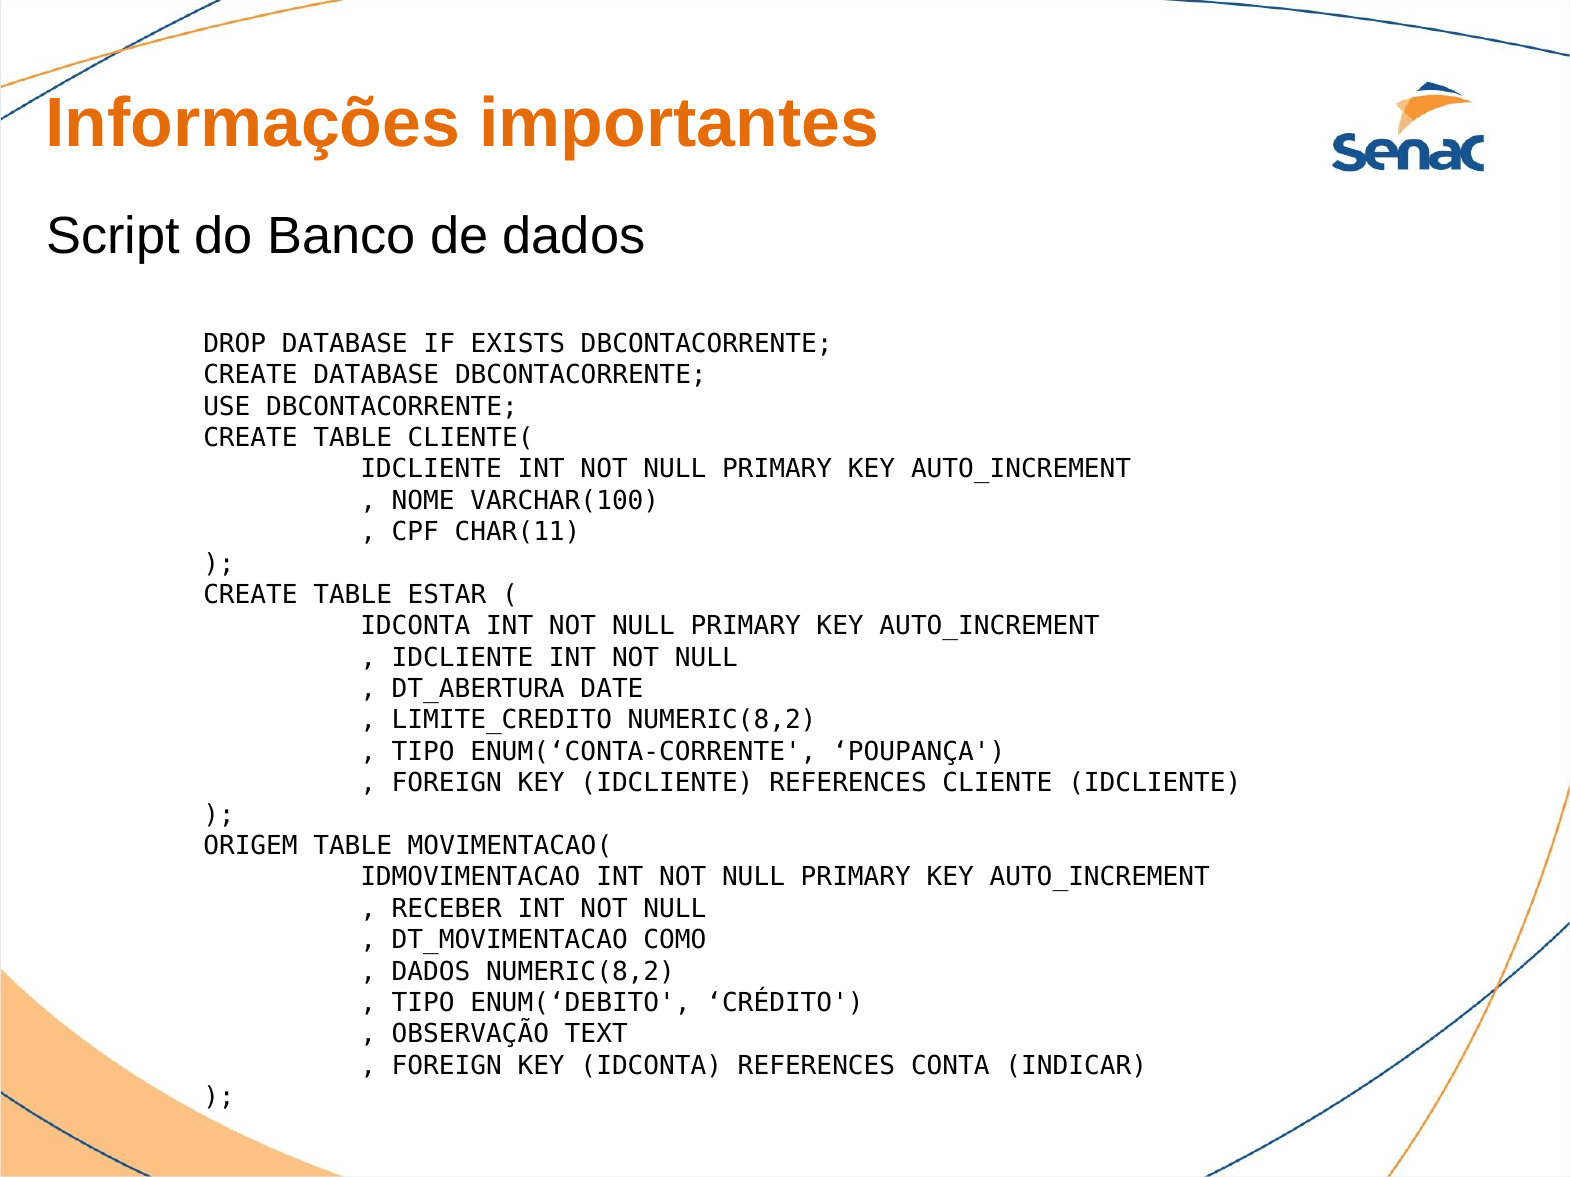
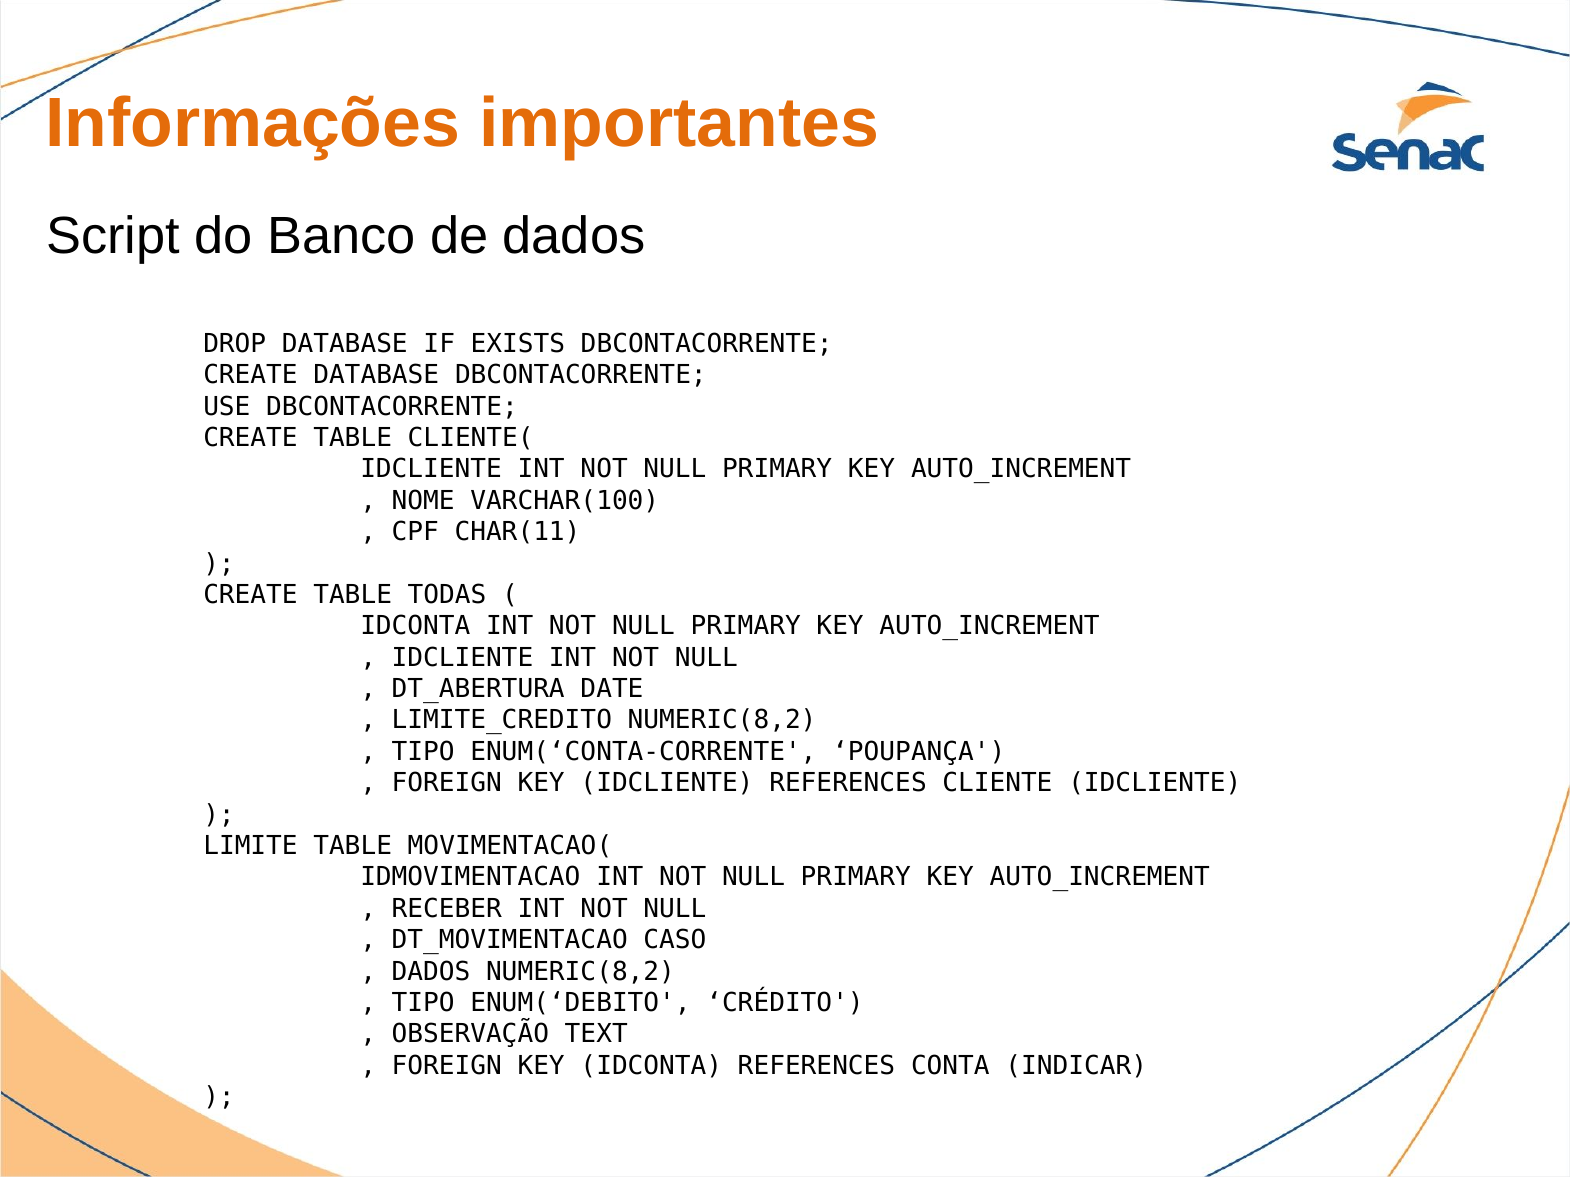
ESTAR: ESTAR -> TODAS
ORIGEM: ORIGEM -> LIMITE
COMO: COMO -> CASO
